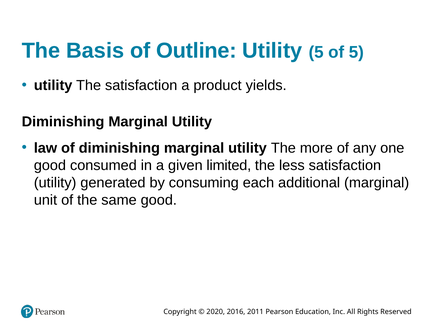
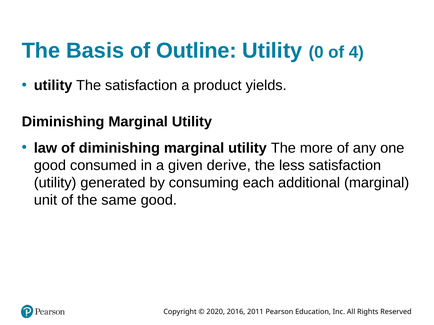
Utility 5: 5 -> 0
of 5: 5 -> 4
limited: limited -> derive
